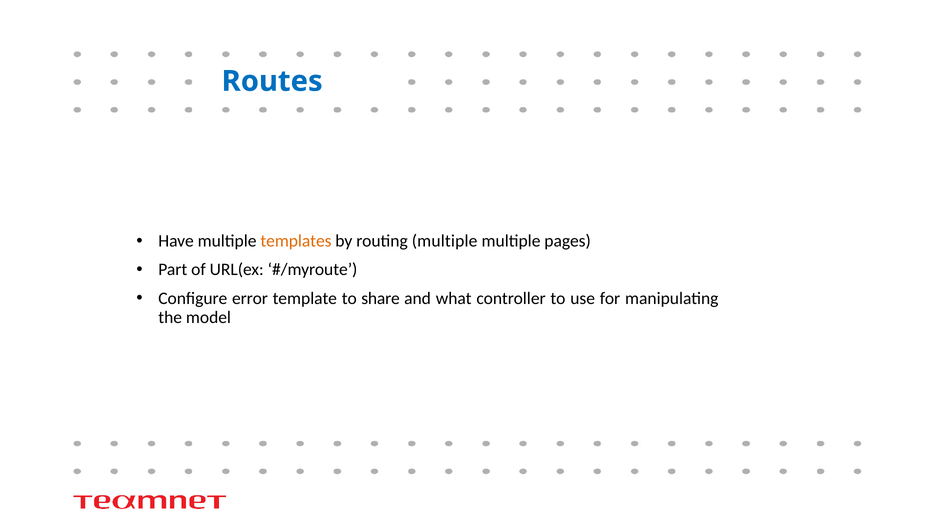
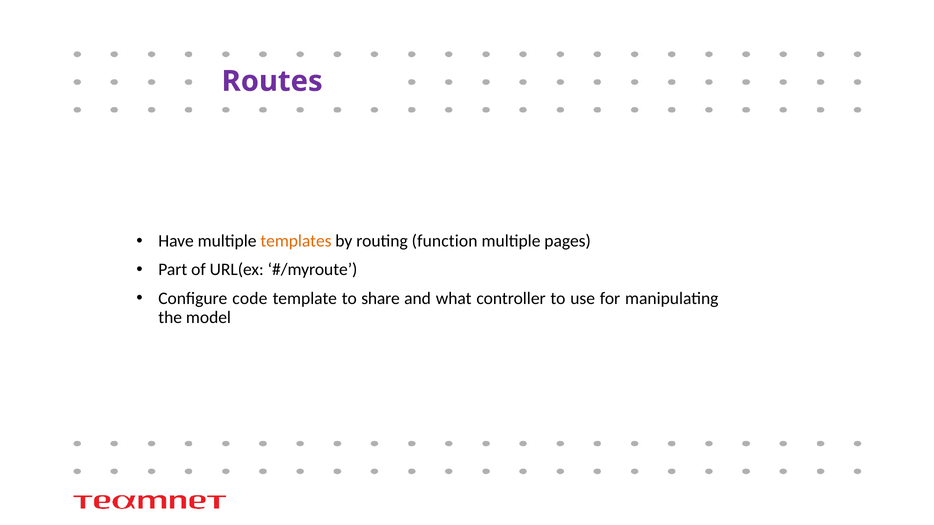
Routes colour: blue -> purple
routing multiple: multiple -> function
error: error -> code
